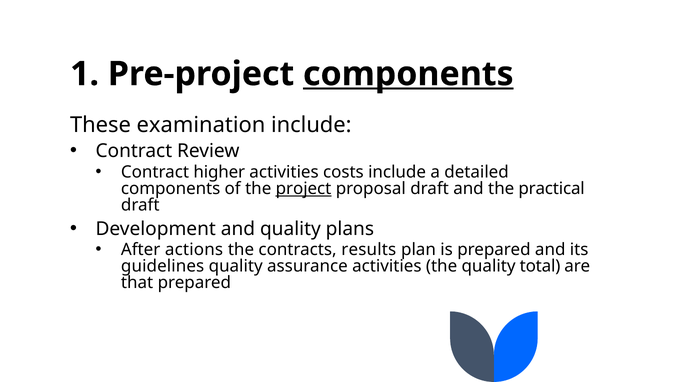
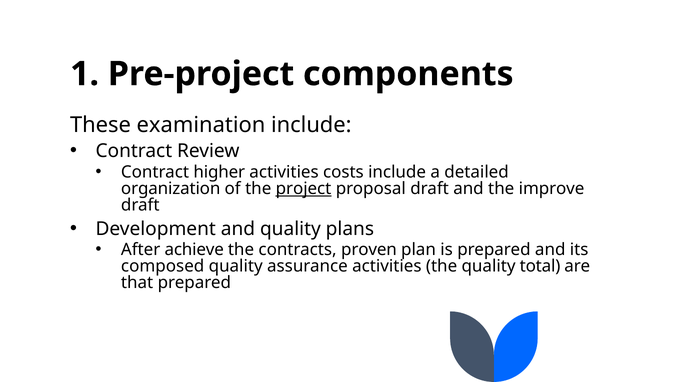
components at (408, 74) underline: present -> none
components at (171, 188): components -> organization
practical: practical -> improve
actions: actions -> achieve
results: results -> proven
guidelines: guidelines -> composed
